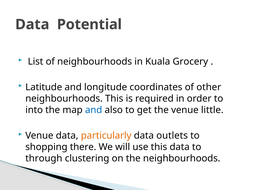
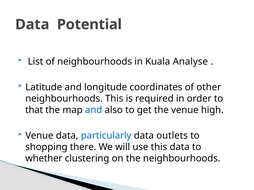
Grocery: Grocery -> Analyse
into: into -> that
little: little -> high
particularly colour: orange -> blue
through: through -> whether
